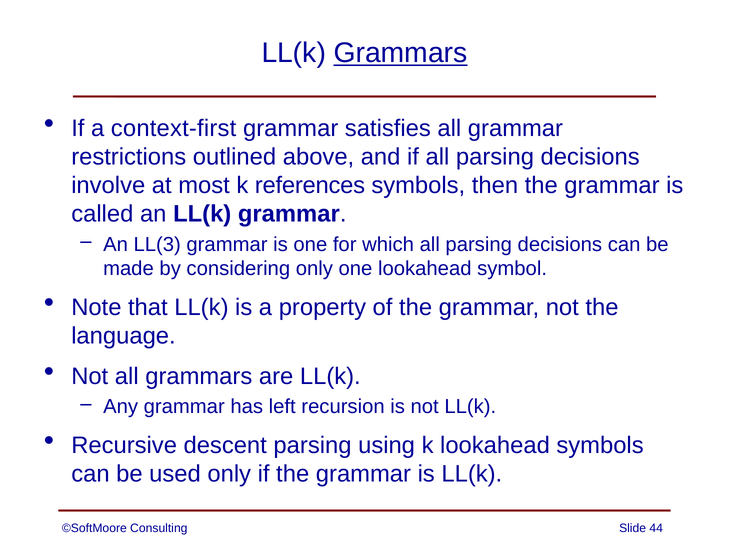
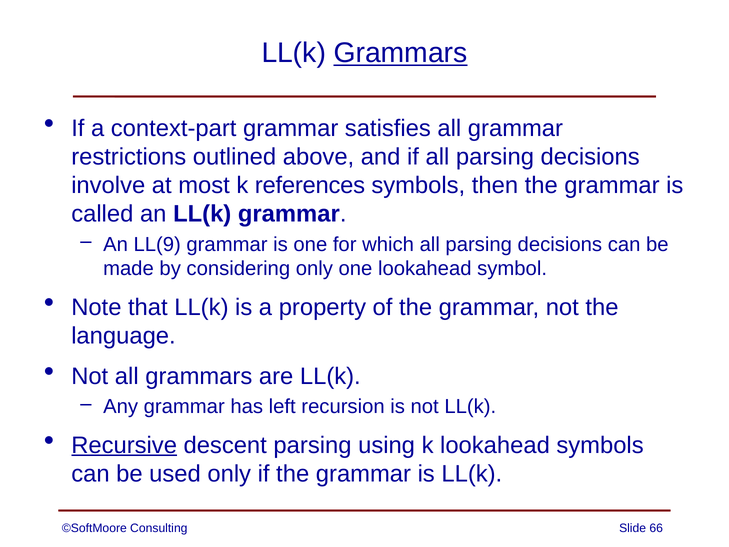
context-first: context-first -> context-part
LL(3: LL(3 -> LL(9
Recursive underline: none -> present
44: 44 -> 66
